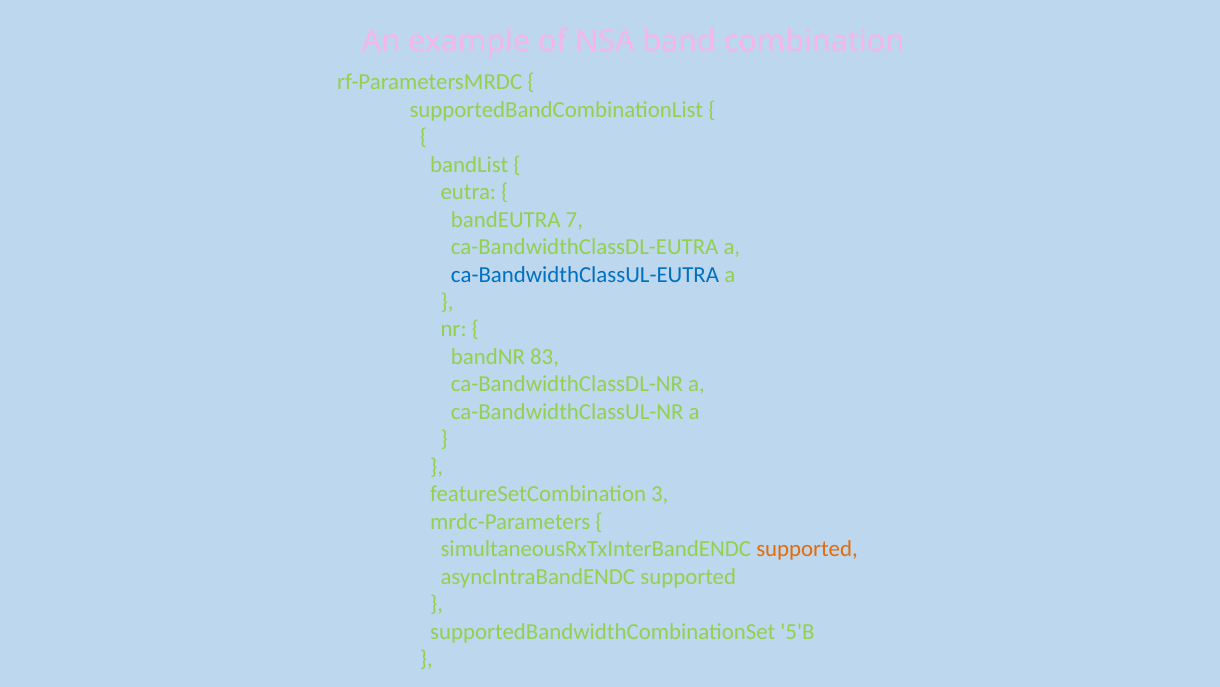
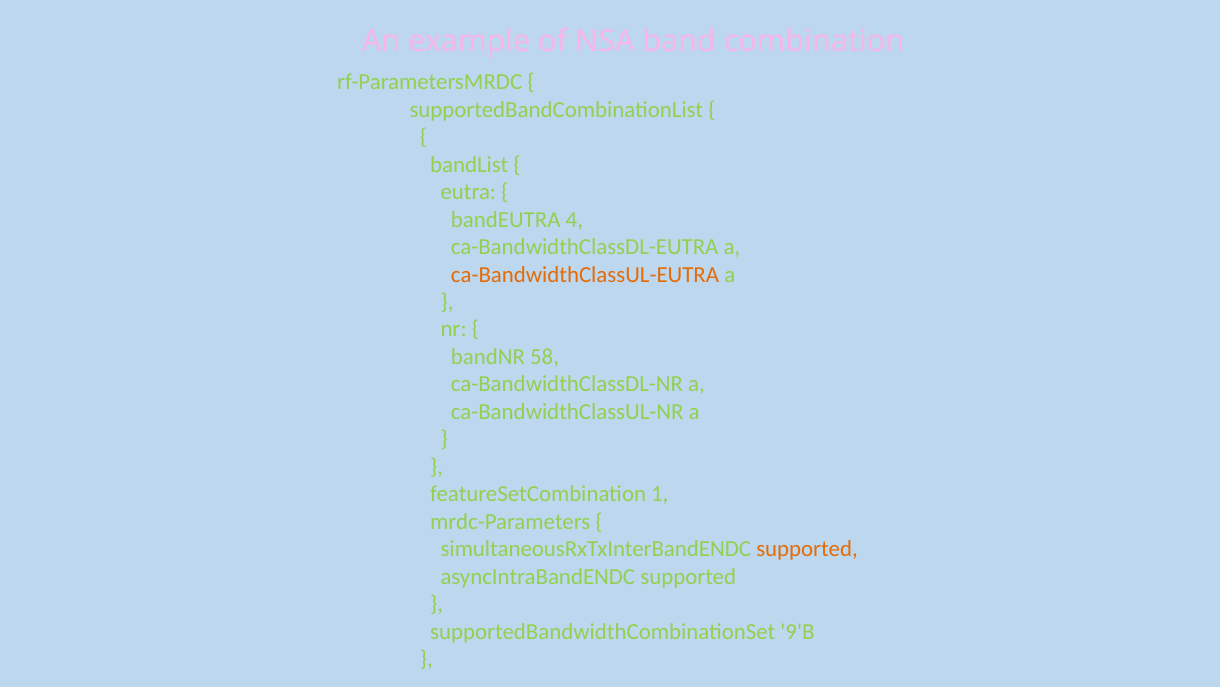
7: 7 -> 4
ca-BandwidthClassUL-EUTRA colour: blue -> orange
83: 83 -> 58
3: 3 -> 1
5'B: 5'B -> 9'B
